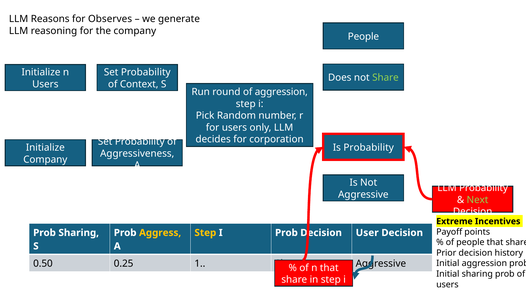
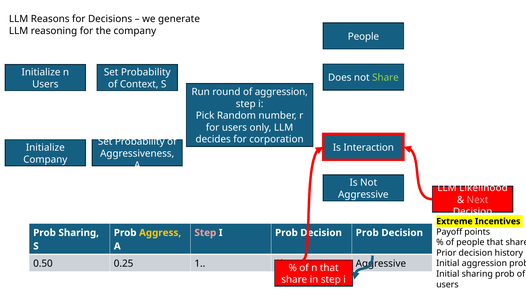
Observes: Observes -> Decisions
Is Probability: Probability -> Interaction
LLM Probability: Probability -> Likelihood
Next colour: light green -> pink
Step at (205, 233) colour: yellow -> pink
User at (367, 233): User -> Prob
